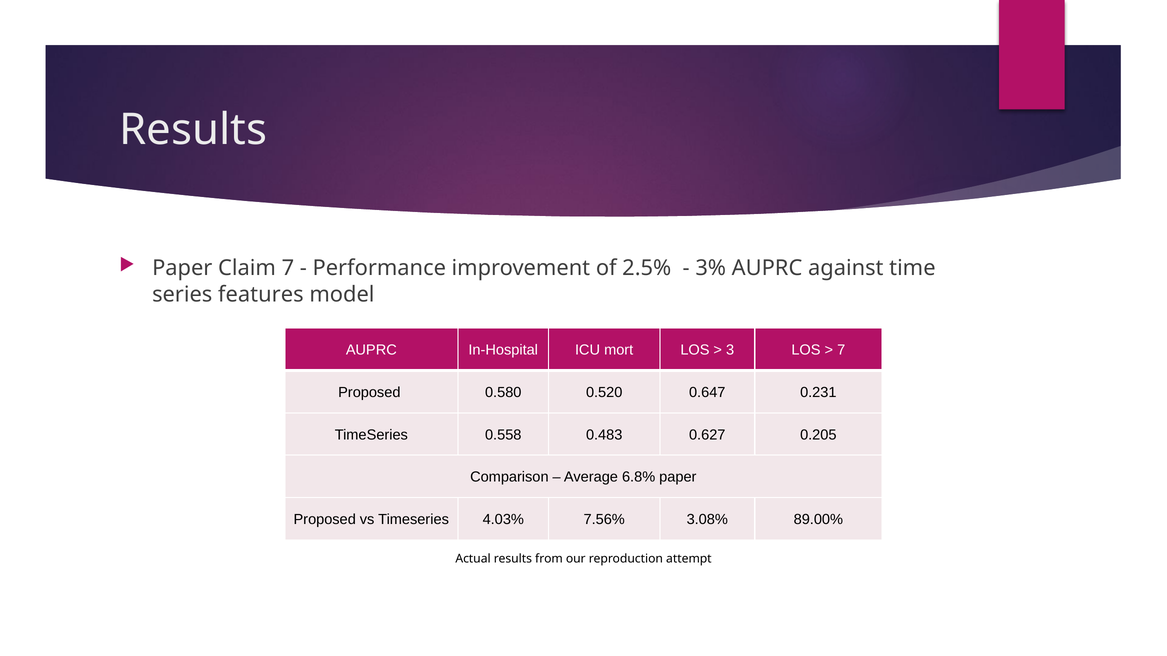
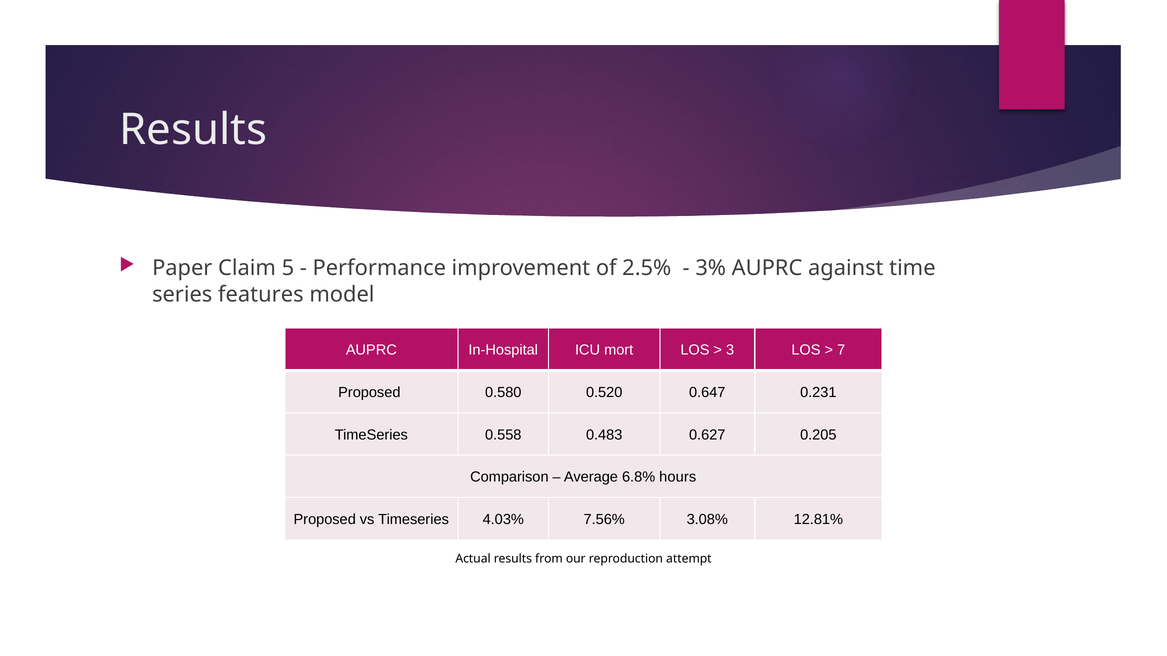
Claim 7: 7 -> 5
6.8% paper: paper -> hours
89.00%: 89.00% -> 12.81%
